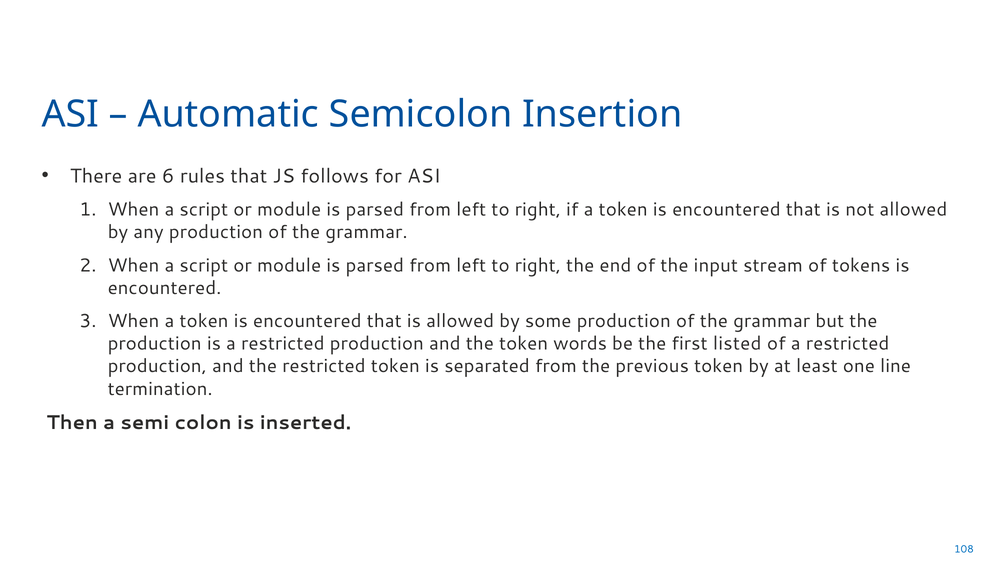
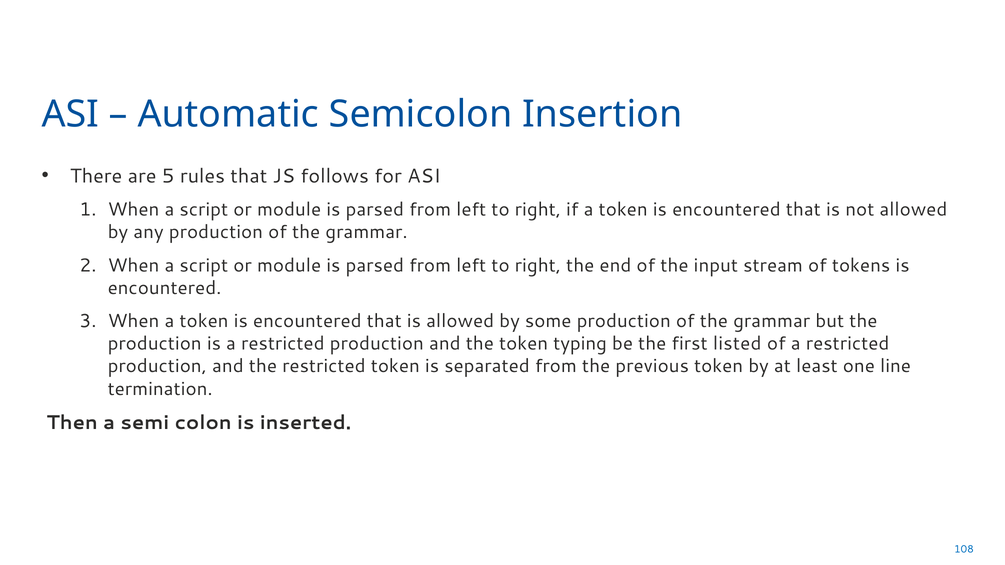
6: 6 -> 5
words: words -> typing
